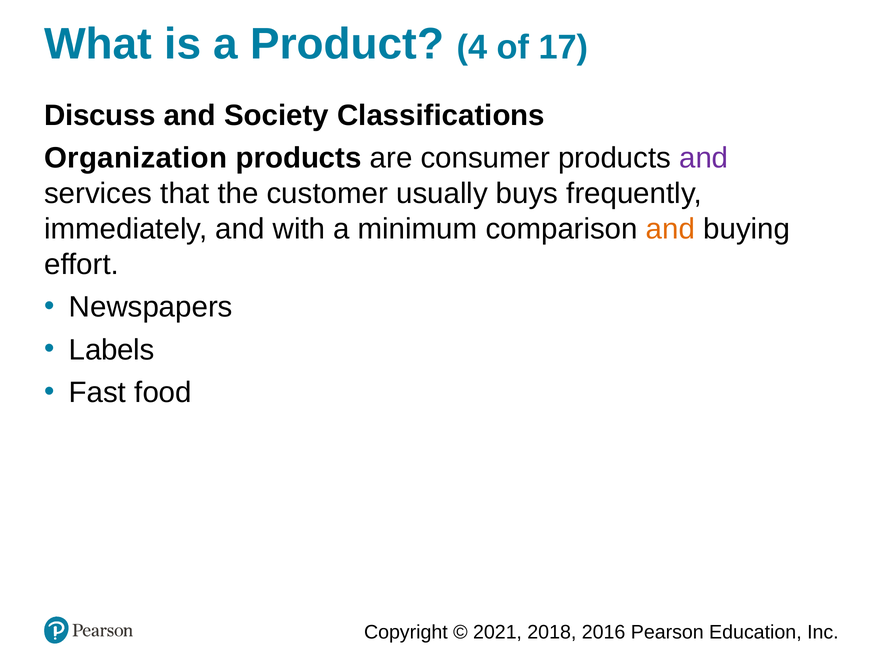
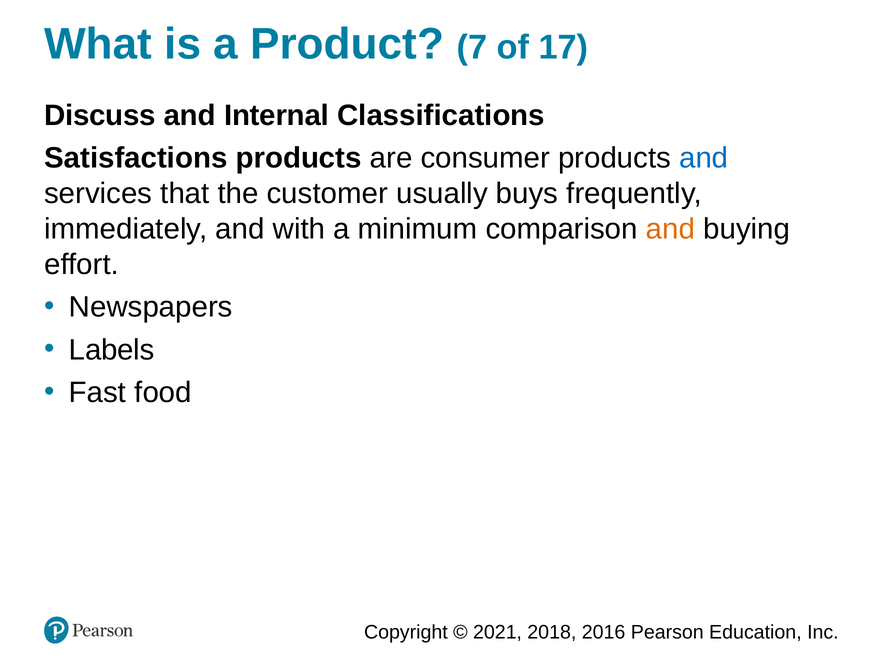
4: 4 -> 7
Society: Society -> Internal
Organization: Organization -> Satisfactions
and at (704, 158) colour: purple -> blue
